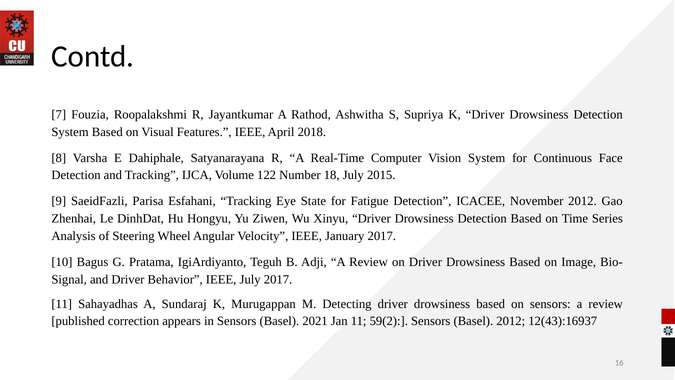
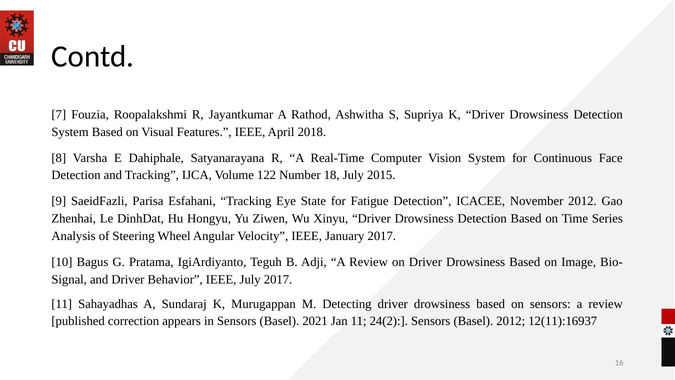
59(2: 59(2 -> 24(2
12(43):16937: 12(43):16937 -> 12(11):16937
